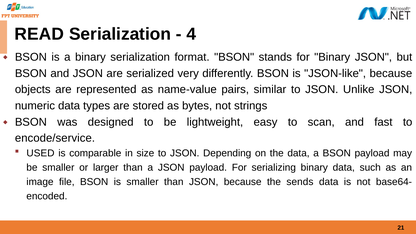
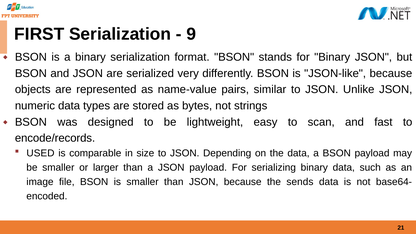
READ: READ -> FIRST
4: 4 -> 9
encode/service: encode/service -> encode/records
